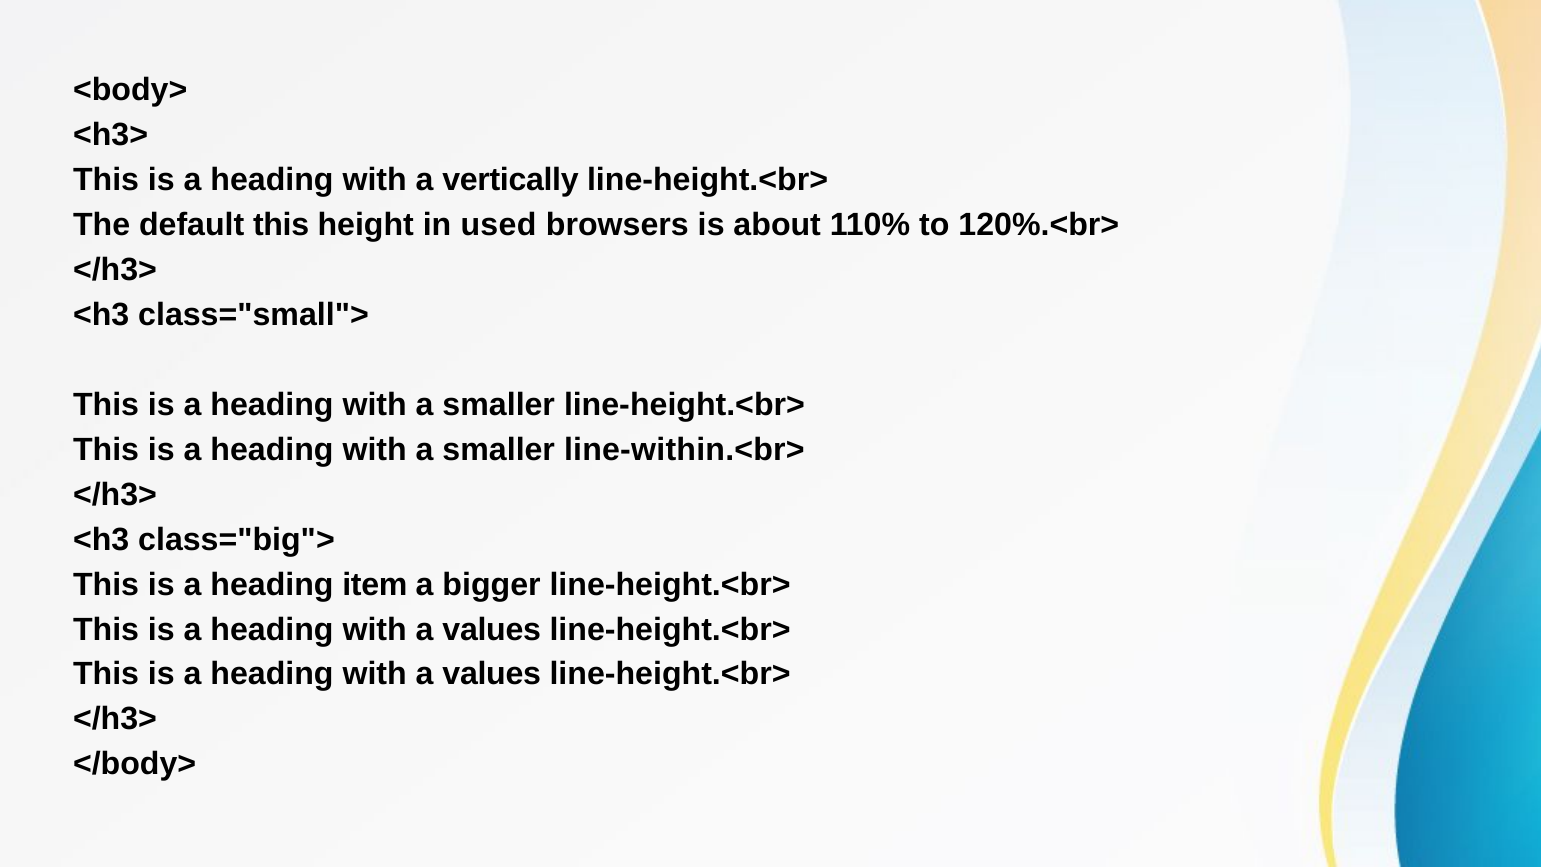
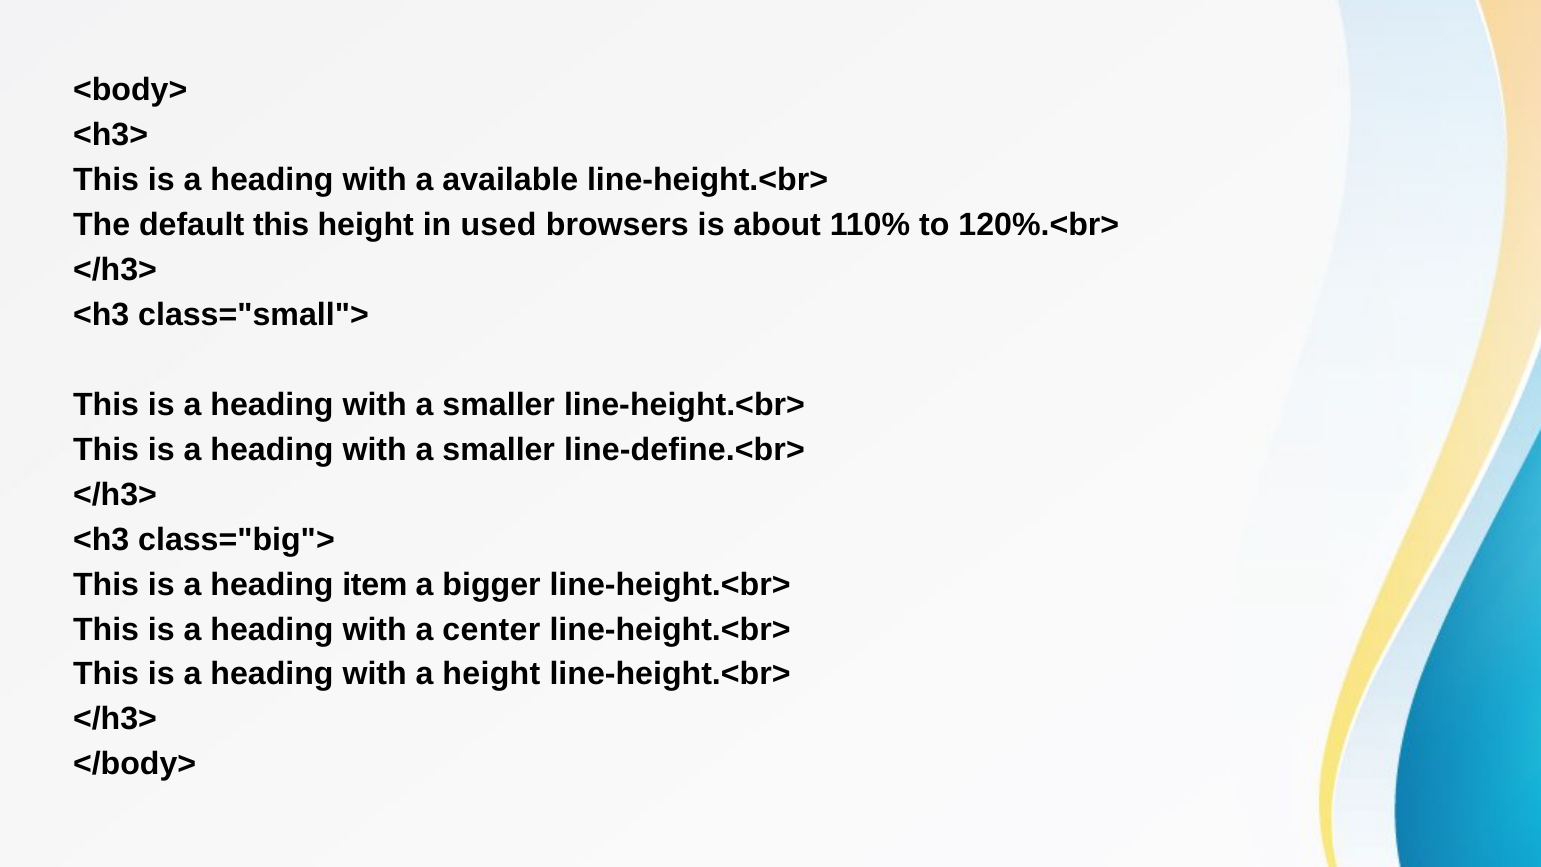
vertically: vertically -> available
line-within.<br>: line-within.<br> -> line-define.<br>
values at (492, 629): values -> center
values at (492, 674): values -> height
